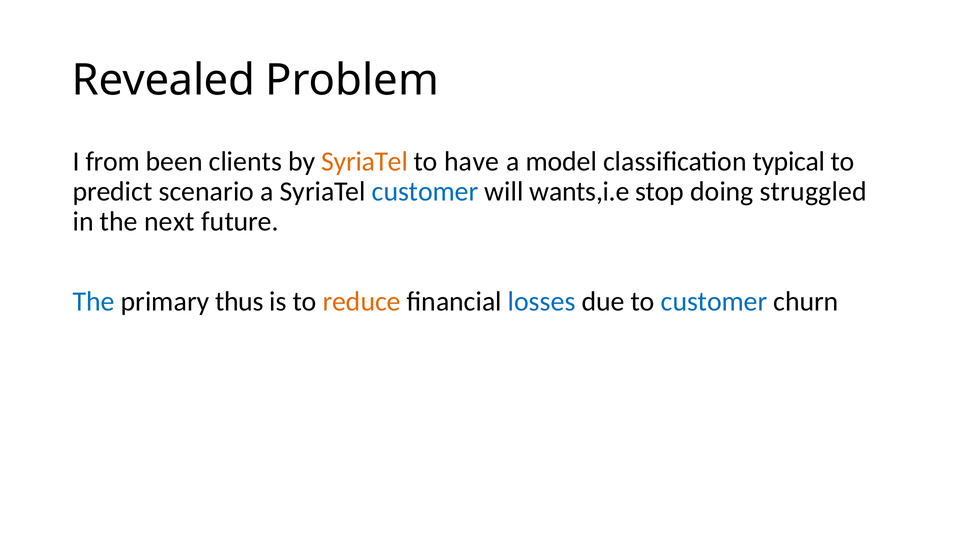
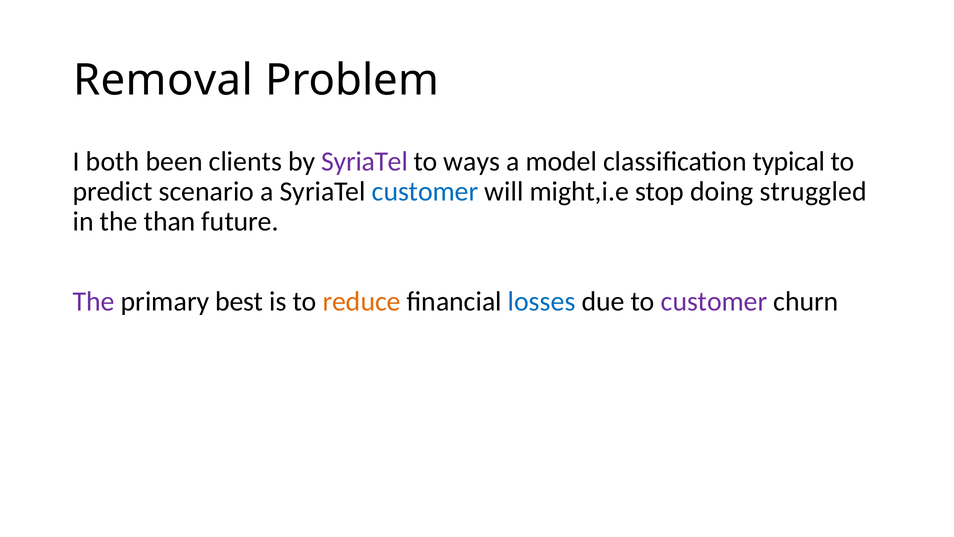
Revealed: Revealed -> Removal
from: from -> both
SyriaTel at (365, 161) colour: orange -> purple
have: have -> ways
wants,i.e: wants,i.e -> might,i.e
next: next -> than
The at (94, 301) colour: blue -> purple
thus: thus -> best
customer at (714, 301) colour: blue -> purple
